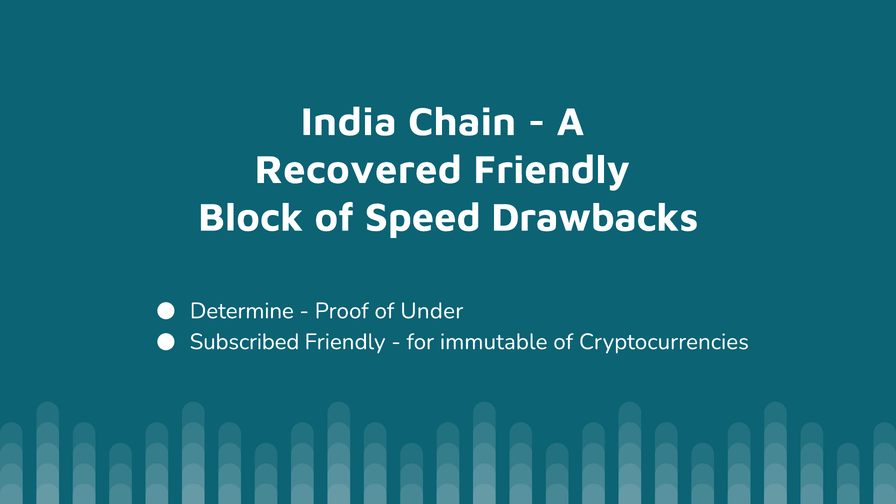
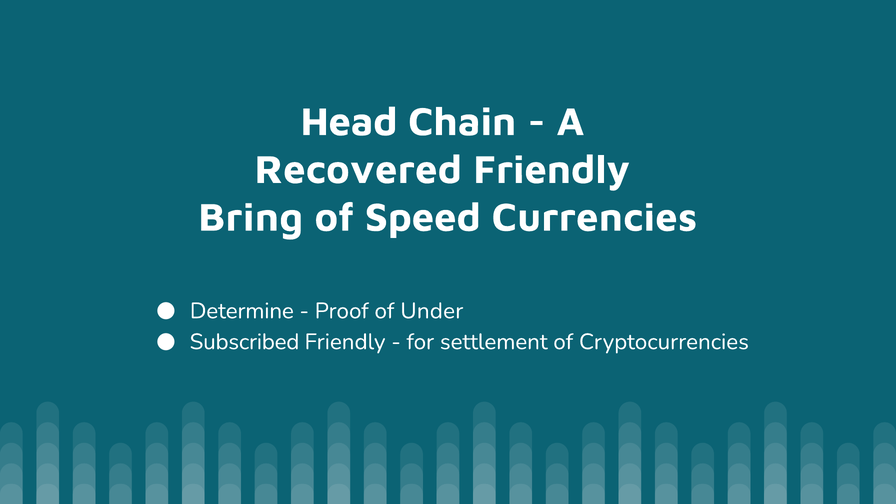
India: India -> Head
Block: Block -> Bring
Drawbacks: Drawbacks -> Currencies
immutable: immutable -> settlement
